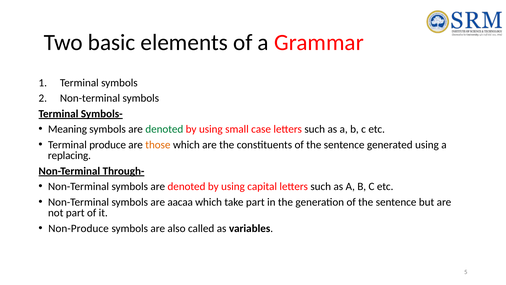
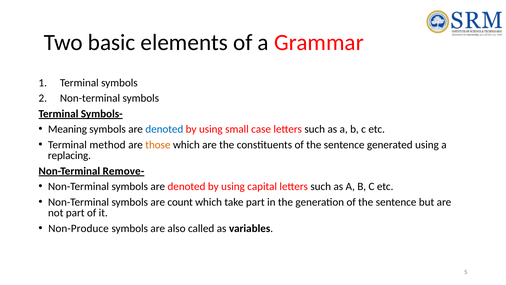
denoted at (164, 129) colour: green -> blue
produce: produce -> method
Through-: Through- -> Remove-
aacaa: aacaa -> count
